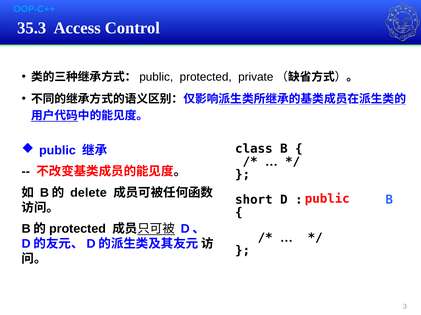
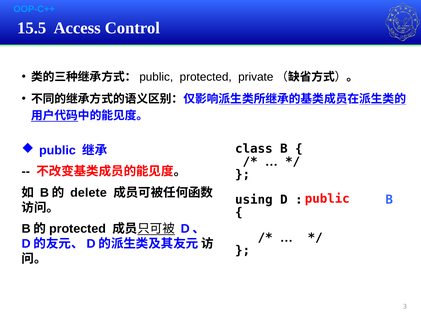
35.3: 35.3 -> 15.5
short: short -> using
